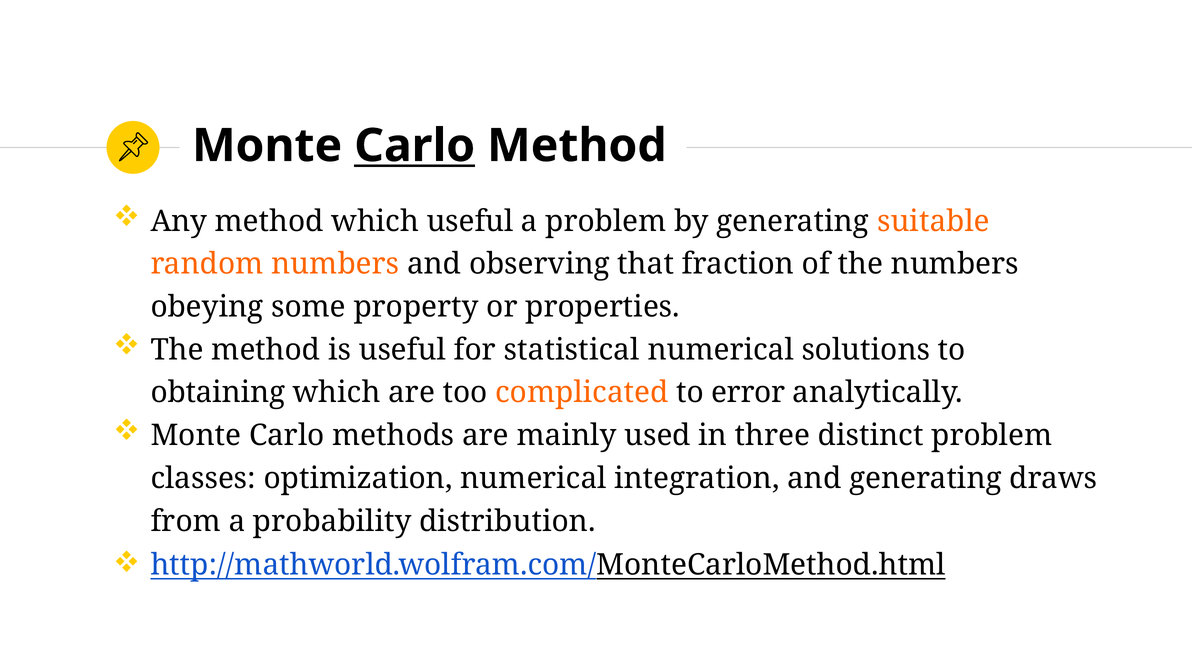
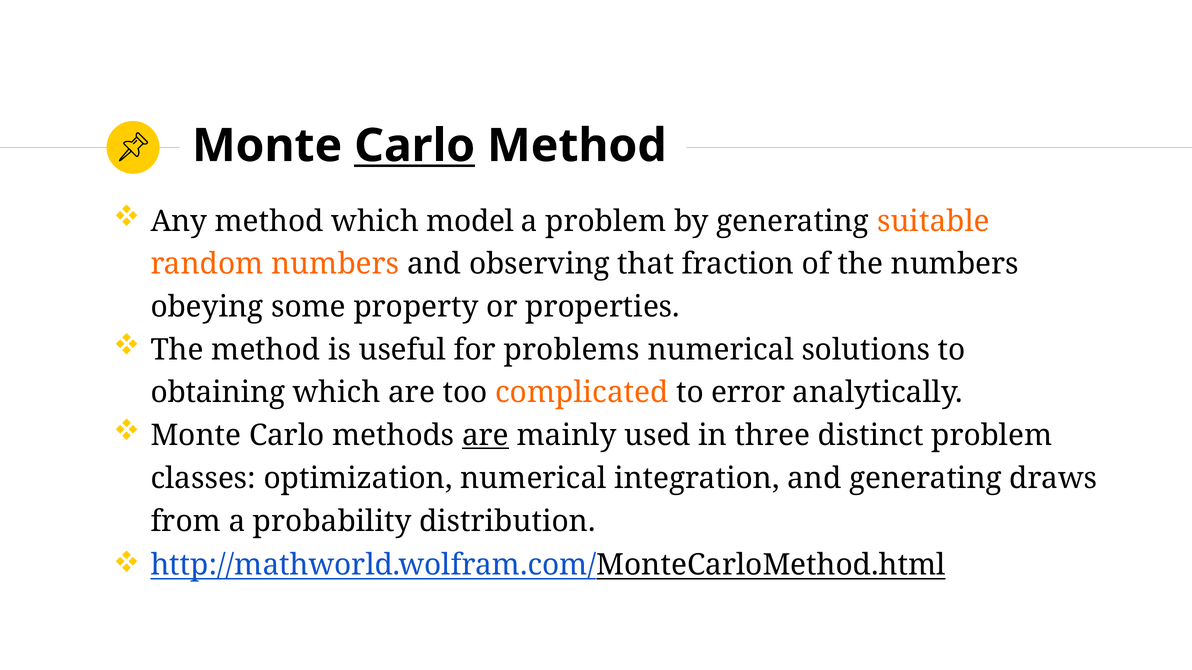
which useful: useful -> model
statistical: statistical -> problems
are at (486, 436) underline: none -> present
